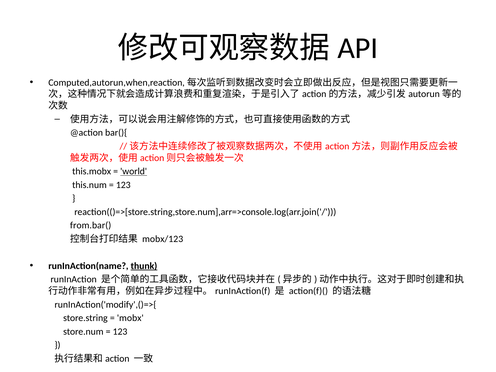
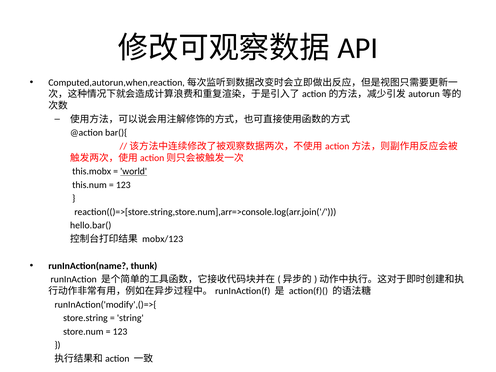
from.bar(: from.bar( -> hello.bar(
thunk underline: present -> none
mobx: mobx -> string
